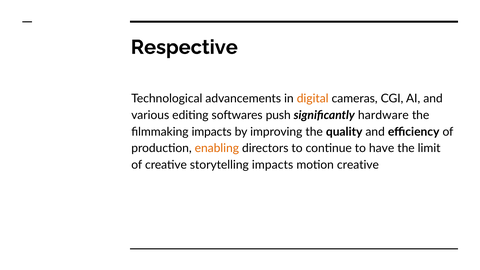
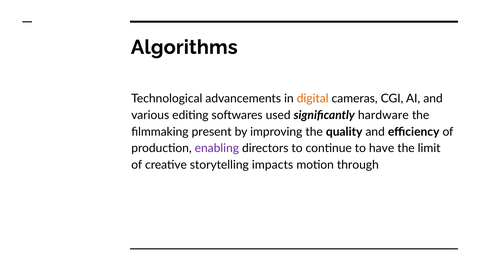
Respective: Respective -> Algorithms
push: push -> used
filmmaking impacts: impacts -> present
enabling colour: orange -> purple
motion creative: creative -> through
